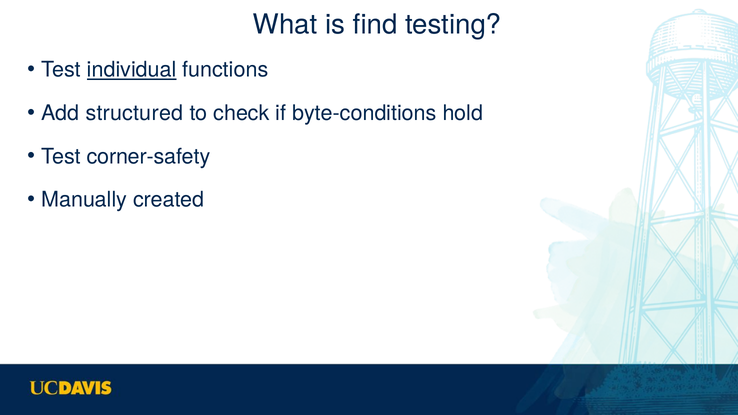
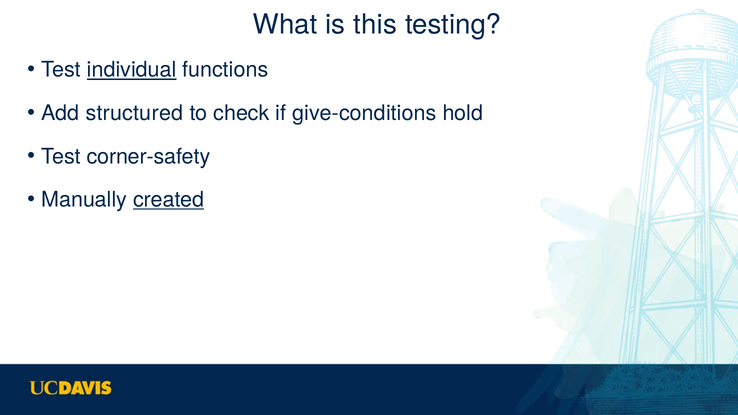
find: find -> this
byte-conditions: byte-conditions -> give-conditions
created underline: none -> present
